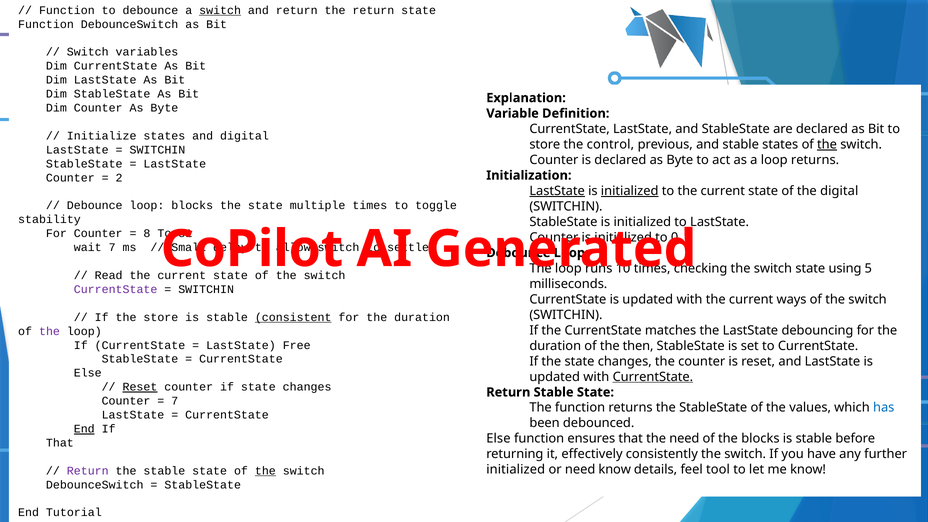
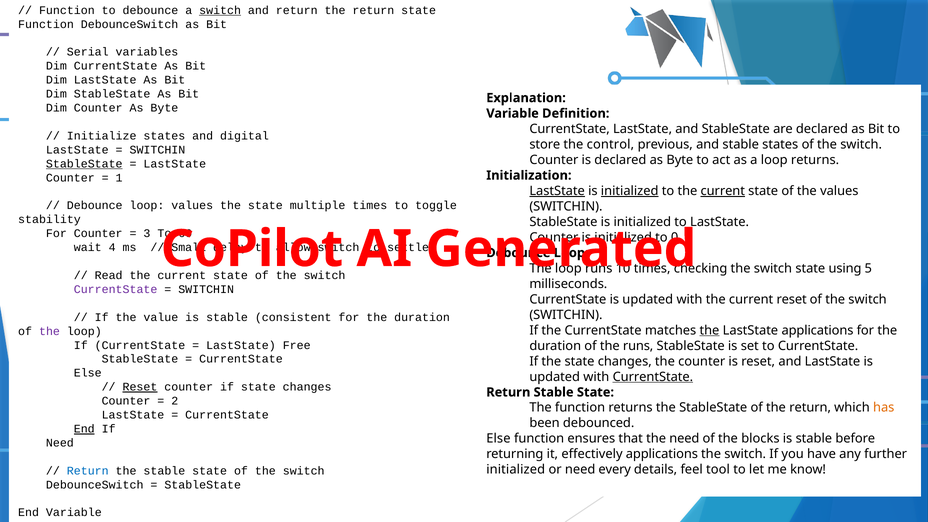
Switch at (88, 52): Switch -> Serial
the at (827, 144) underline: present -> none
StableState at (84, 164) underline: none -> present
2: 2 -> 1
current at (723, 191) underline: none -> present
the digital: digital -> values
loop blocks: blocks -> values
8: 8 -> 3
81: 81 -> 69
wait 7: 7 -> 4
current ways: ways -> reset
the store: store -> value
consistent underline: present -> none
the at (709, 330) underline: none -> present
LastState debouncing: debouncing -> applications
the then: then -> runs
7 at (175, 401): 7 -> 2
of the values: values -> return
has colour: blue -> orange
That at (60, 443): That -> Need
effectively consistently: consistently -> applications
need know: know -> every
Return at (88, 471) colour: purple -> blue
the at (265, 471) underline: present -> none
End Tutorial: Tutorial -> Variable
